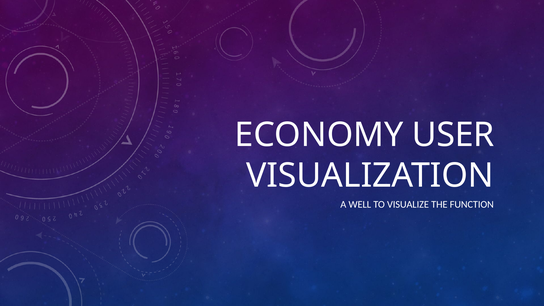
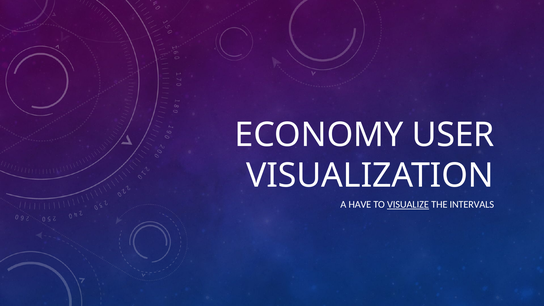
WELL: WELL -> HAVE
VISUALIZE underline: none -> present
FUNCTION: FUNCTION -> INTERVALS
